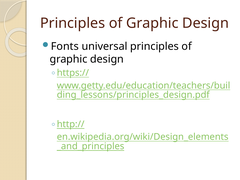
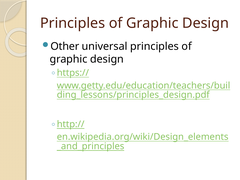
Fonts: Fonts -> Other
